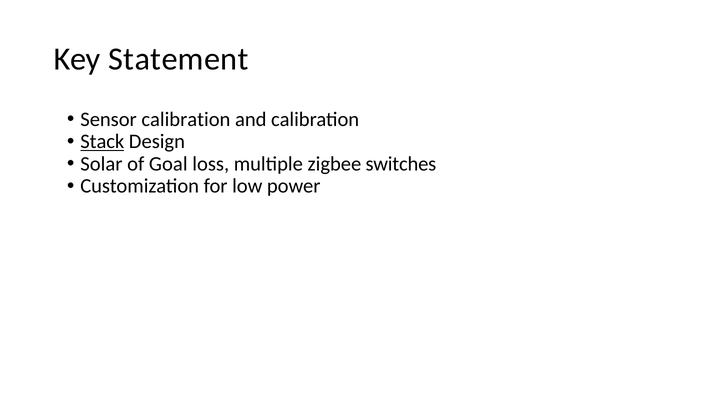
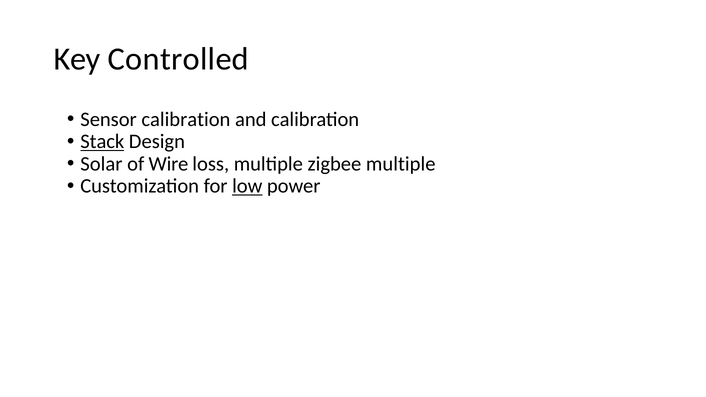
Statement: Statement -> Controlled
Goal: Goal -> Wire
zigbee switches: switches -> multiple
low underline: none -> present
